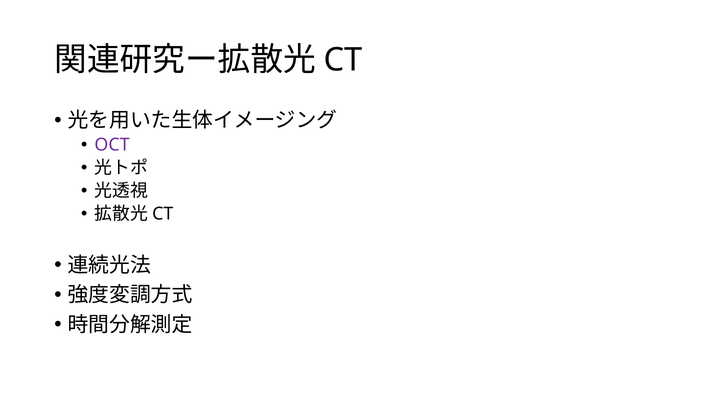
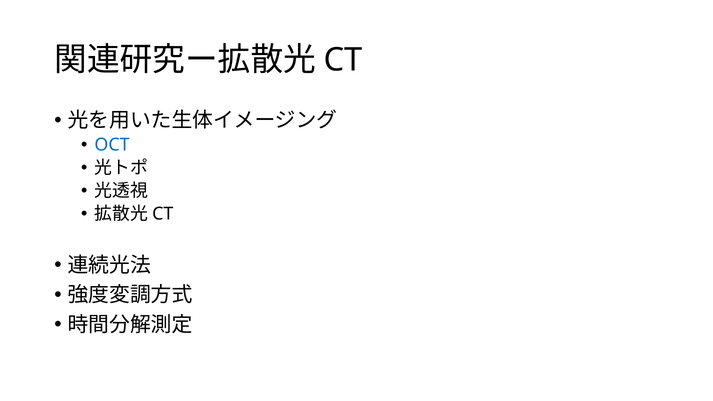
OCT colour: purple -> blue
